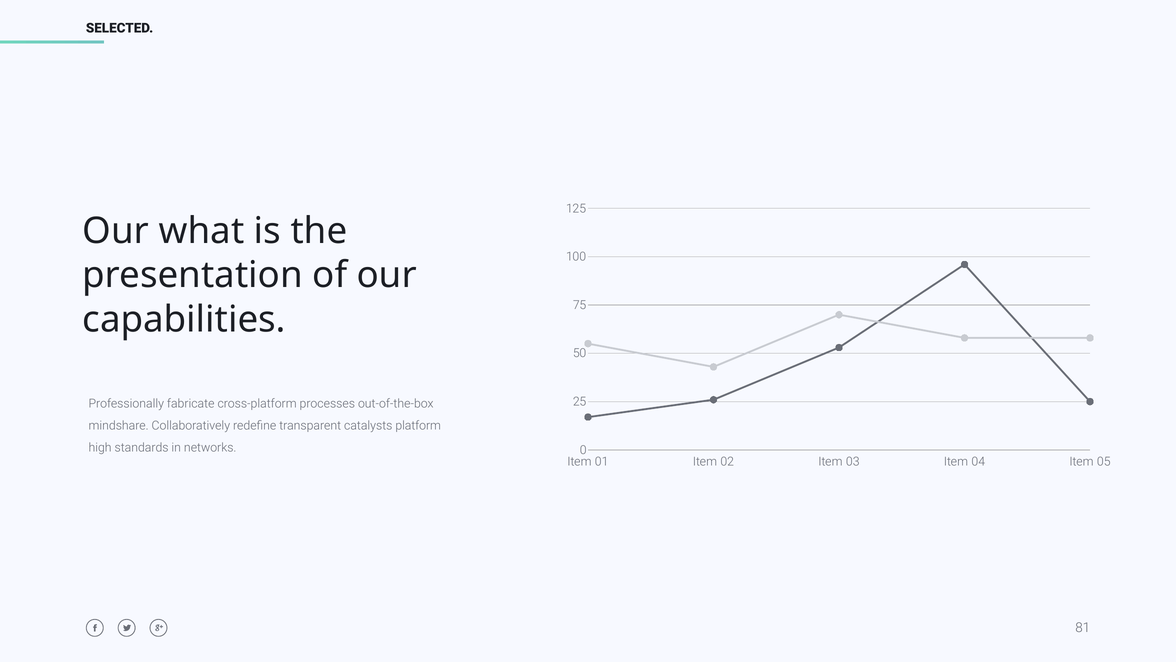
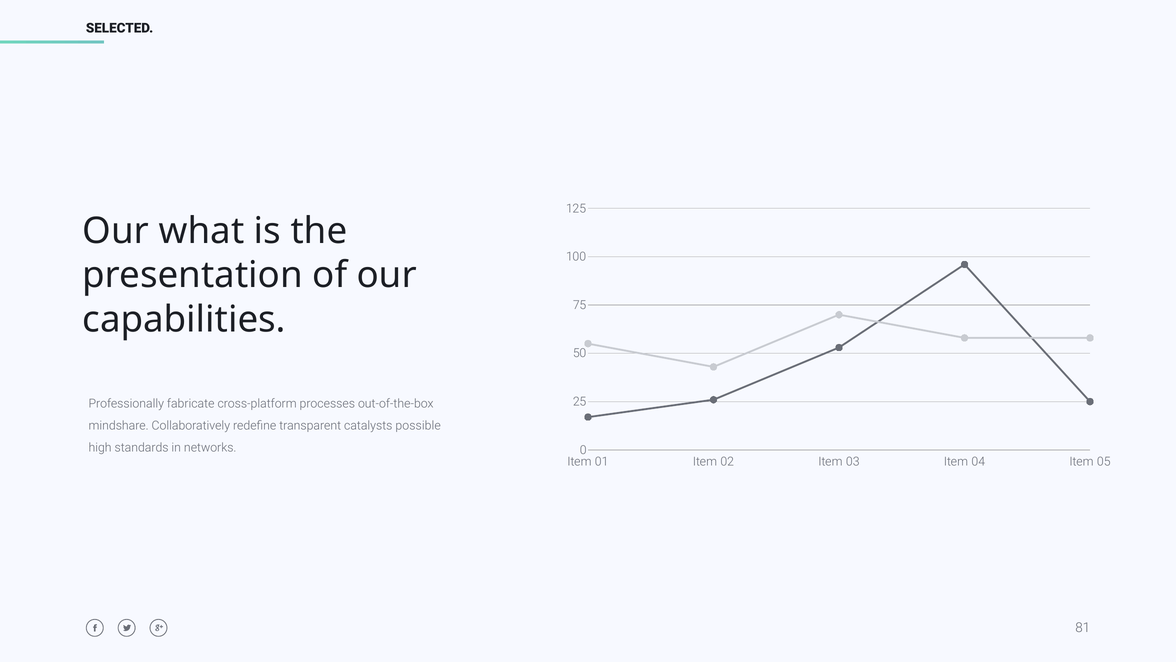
platform: platform -> possible
